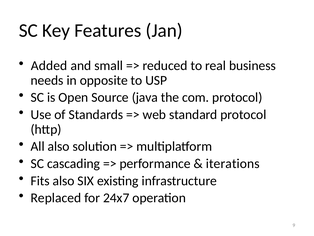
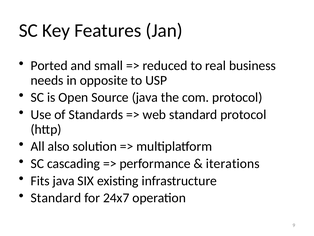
Added: Added -> Ported
Fits also: also -> java
Replaced at (56, 198): Replaced -> Standard
